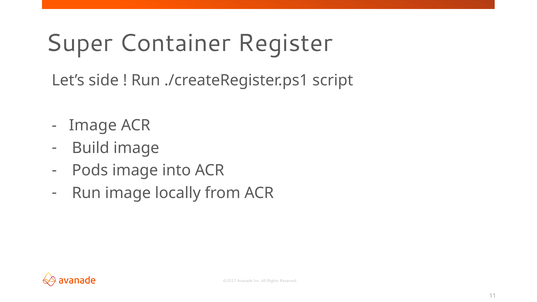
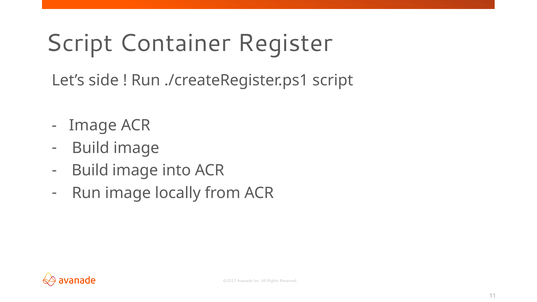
Super at (79, 43): Super -> Script
Pods at (90, 170): Pods -> Build
